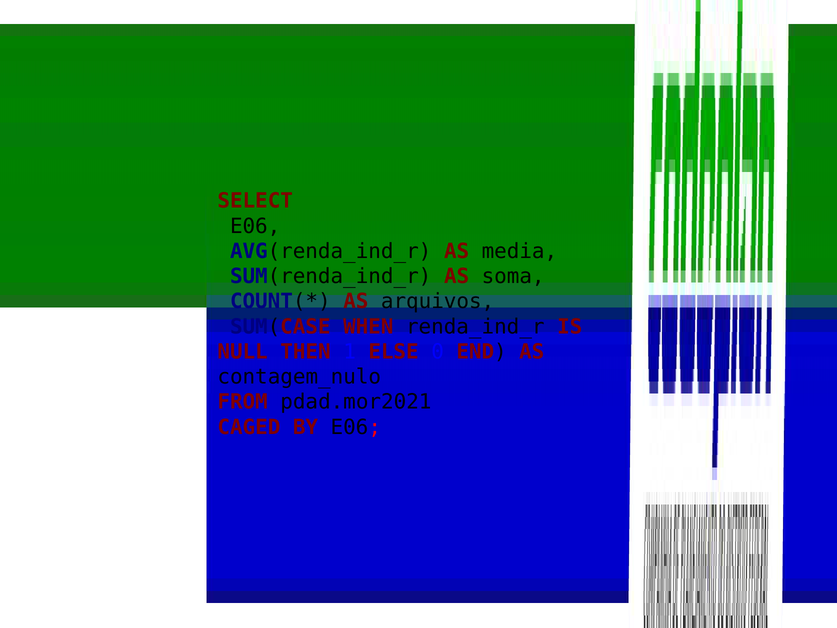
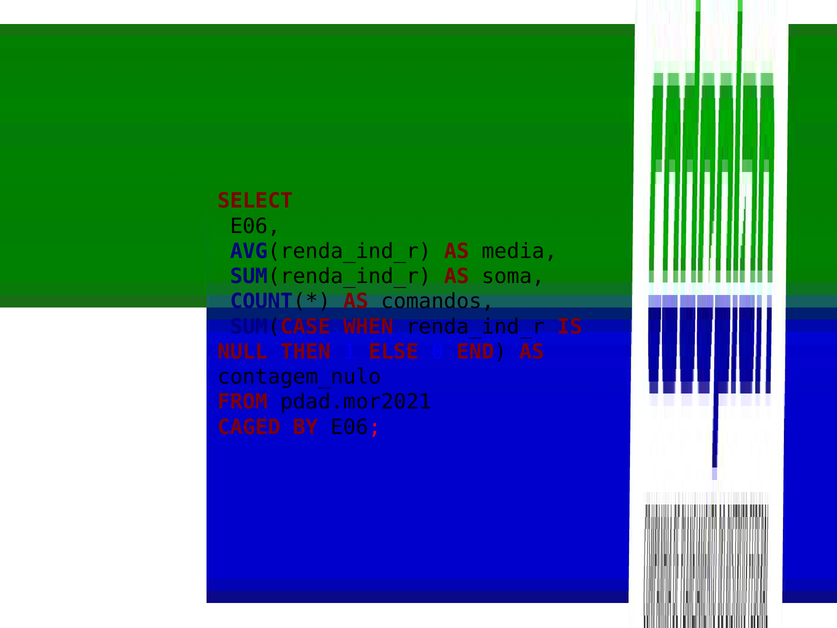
arquivos: arquivos -> comandos
